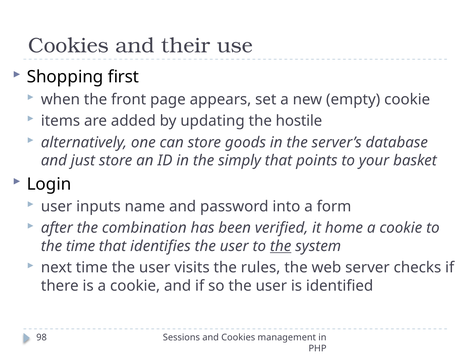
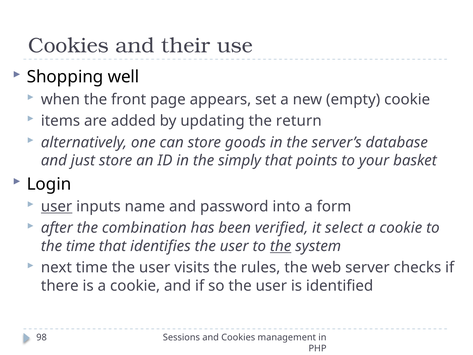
first: first -> well
hostile: hostile -> return
user at (57, 206) underline: none -> present
home: home -> select
